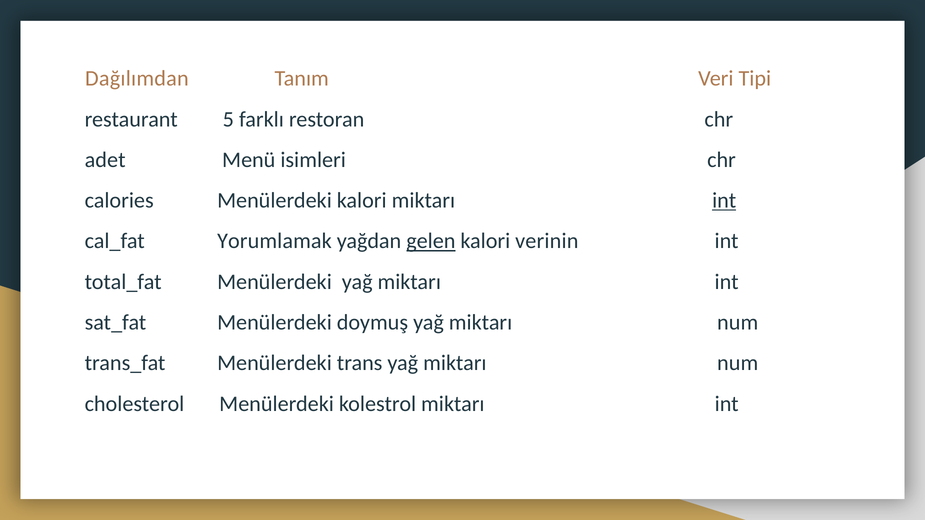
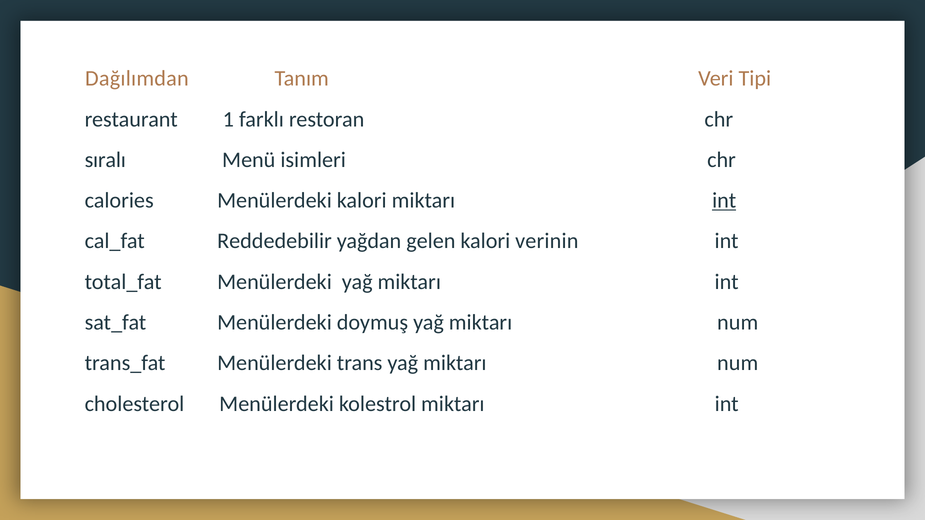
5: 5 -> 1
adet: adet -> sıralı
Yorumlamak: Yorumlamak -> Reddedebilir
gelen underline: present -> none
